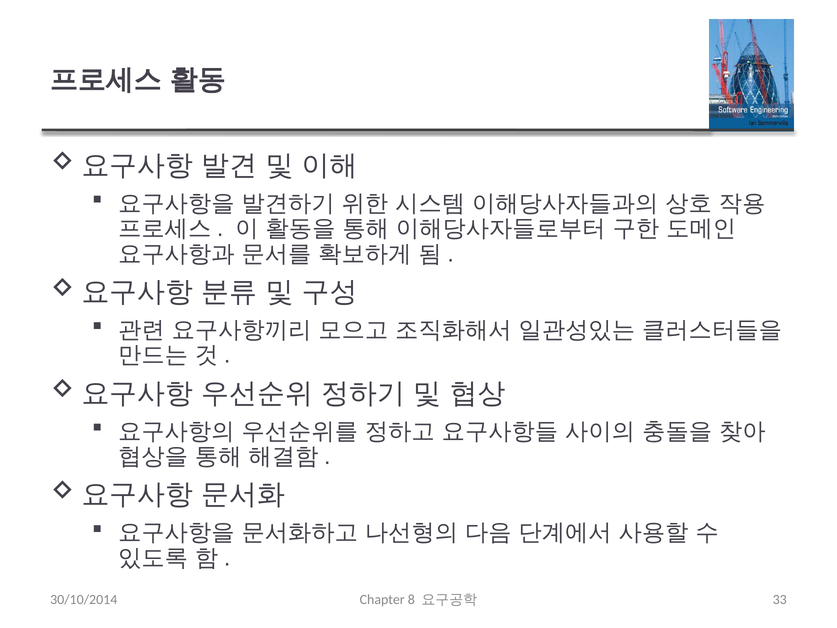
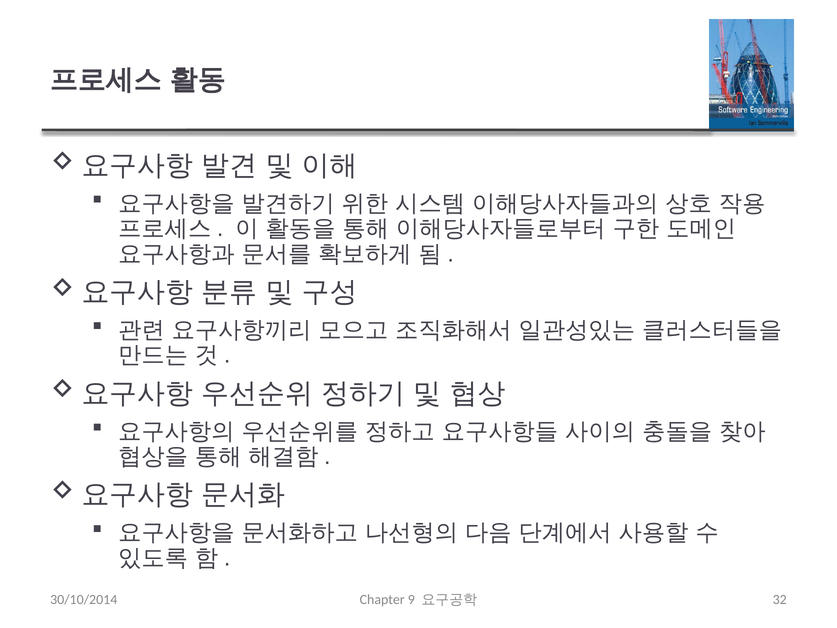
8: 8 -> 9
33: 33 -> 32
